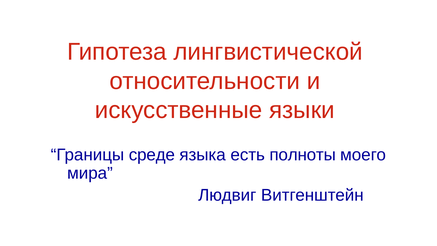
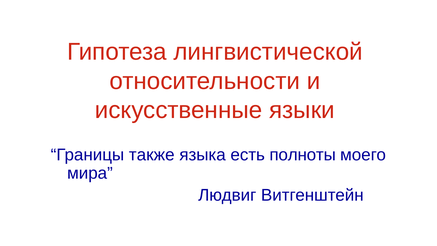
среде: среде -> также
